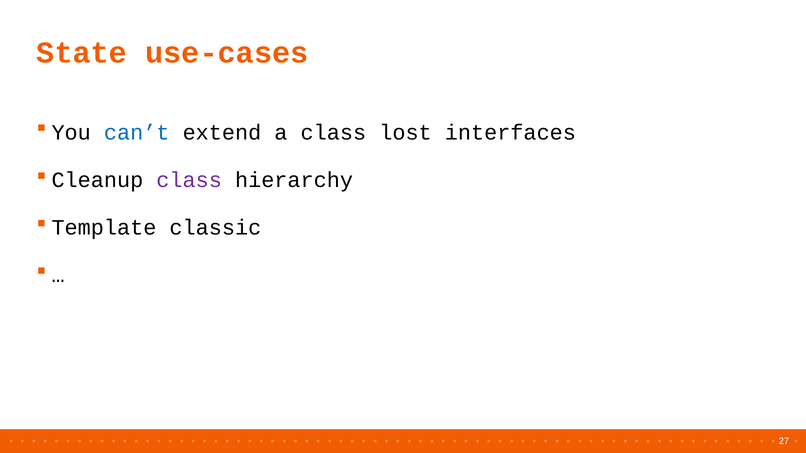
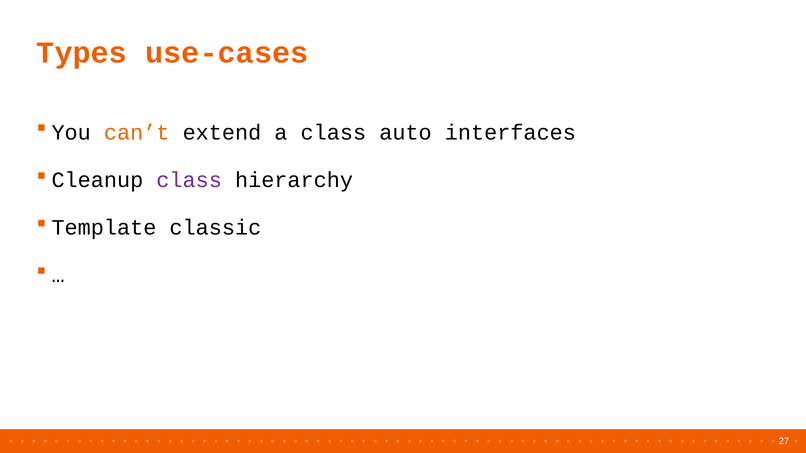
State: State -> Types
can’t colour: blue -> orange
lost: lost -> auto
